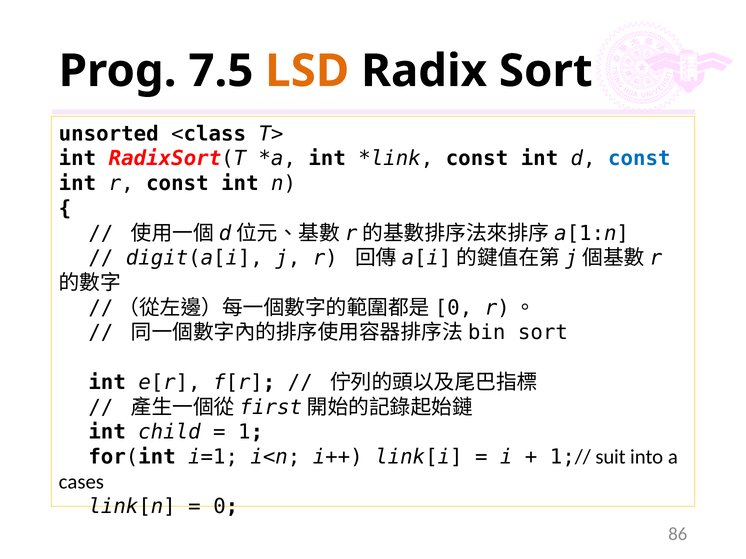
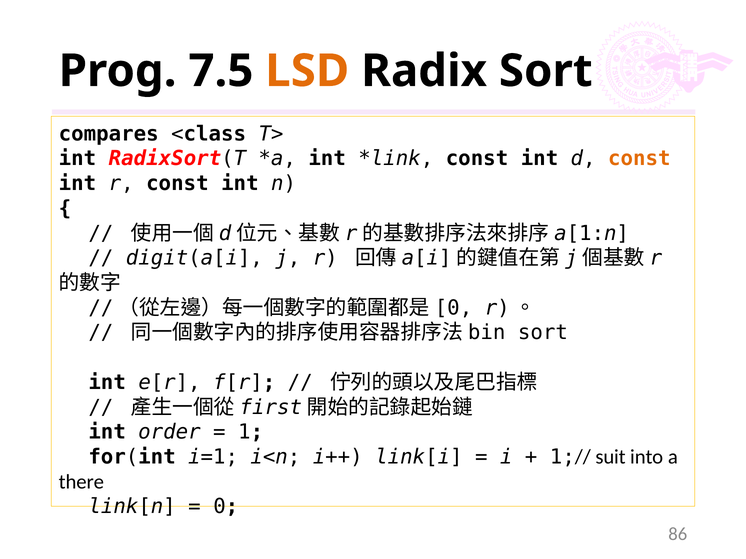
unsorted: unsorted -> compares
const at (639, 159) colour: blue -> orange
child: child -> order
cases: cases -> there
